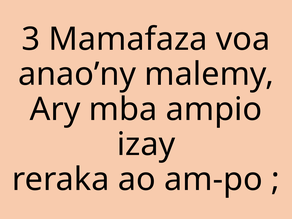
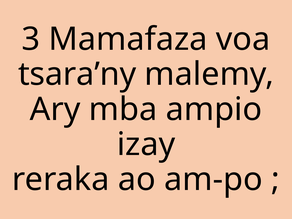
anao’ny: anao’ny -> tsara’ny
